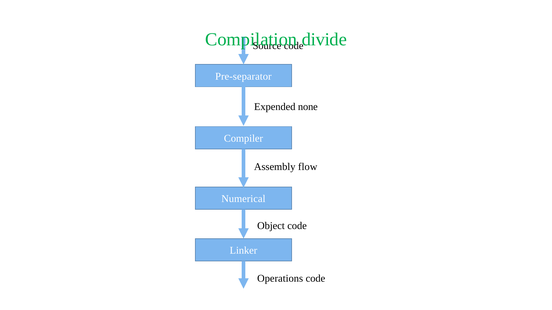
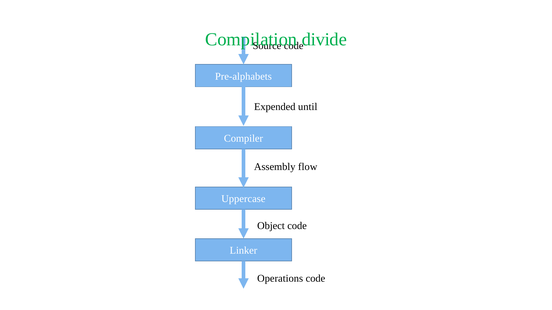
Pre-separator: Pre-separator -> Pre-alphabets
none: none -> until
Numerical: Numerical -> Uppercase
